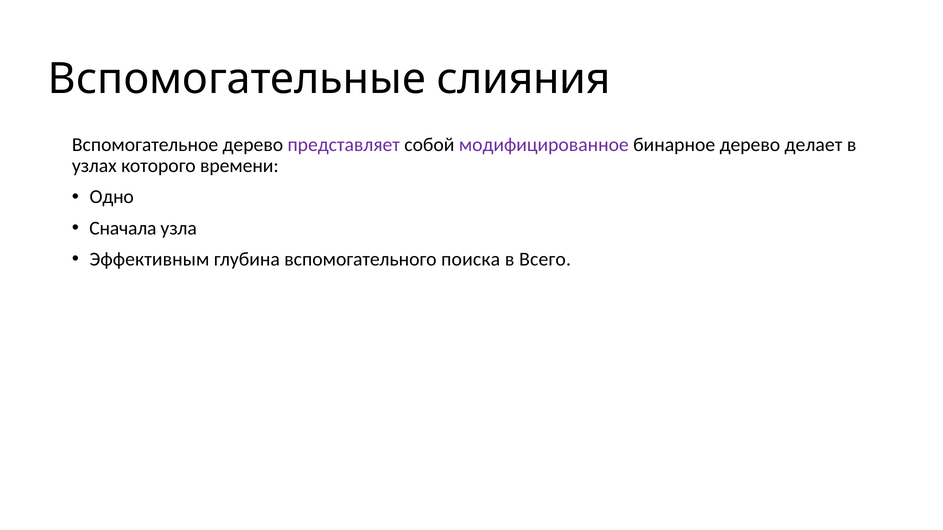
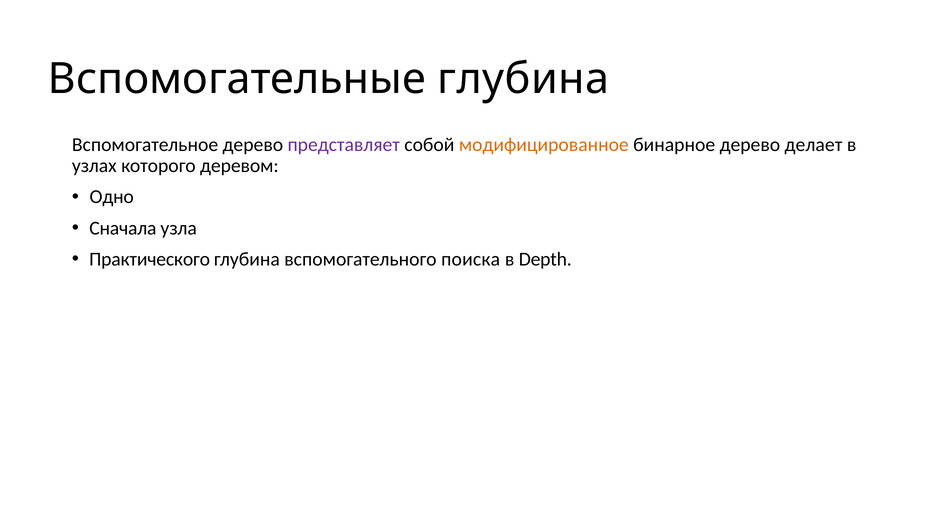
Вспомогательные слияния: слияния -> глубина
модифицированное colour: purple -> orange
времени: времени -> деревом
Эффективным: Эффективным -> Практического
Всего: Всего -> Depth
